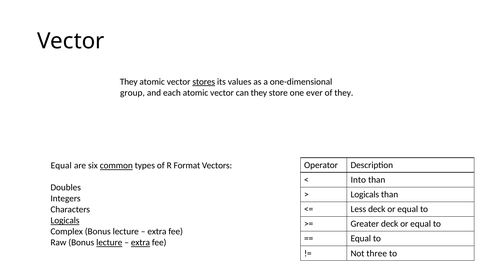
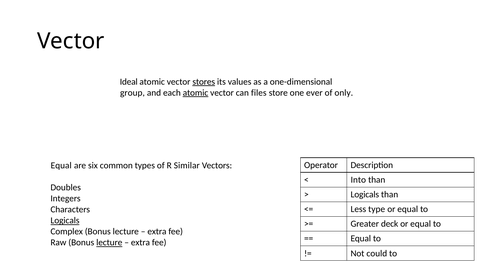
They at (129, 82): They -> Ideal
atomic at (195, 93) underline: none -> present
can they: they -> files
of they: they -> only
common underline: present -> none
Format: Format -> Similar
Less deck: deck -> type
extra at (140, 243) underline: present -> none
three: three -> could
